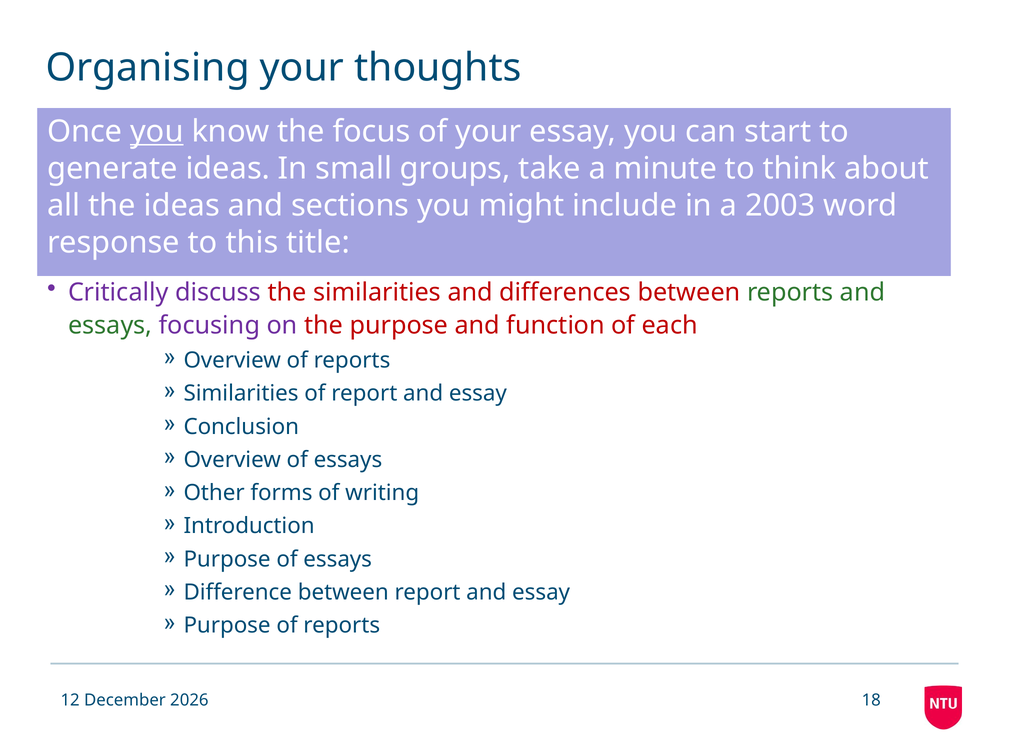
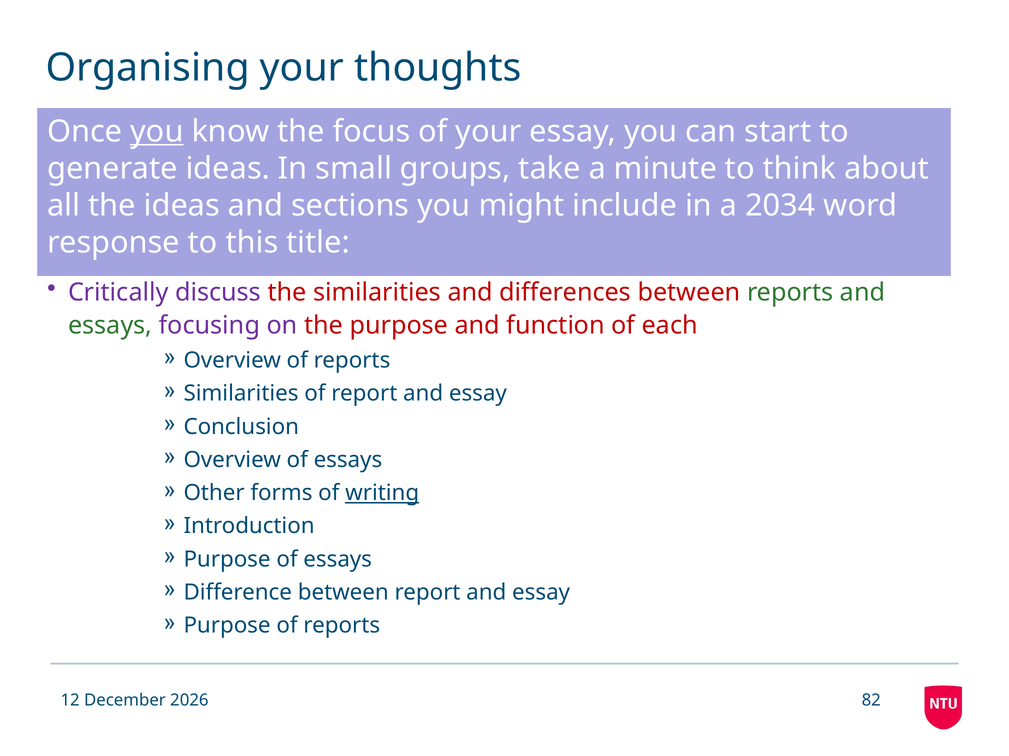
2003: 2003 -> 2034
writing underline: none -> present
18: 18 -> 82
